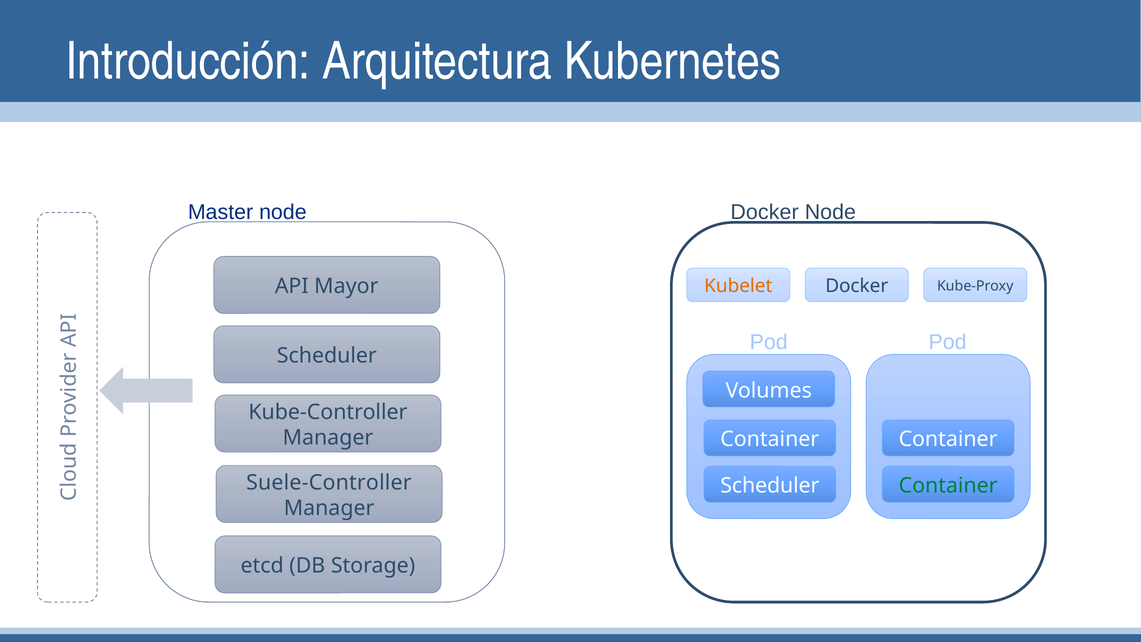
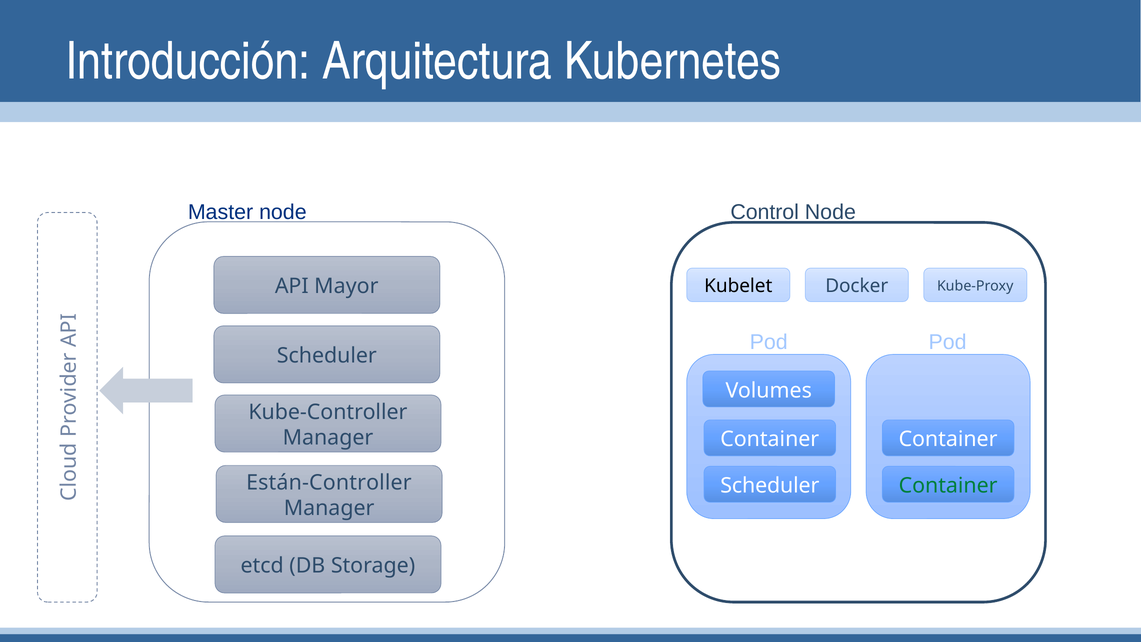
Docker at (765, 212): Docker -> Control
Kubelet colour: orange -> black
Suele-Controller: Suele-Controller -> Están-Controller
